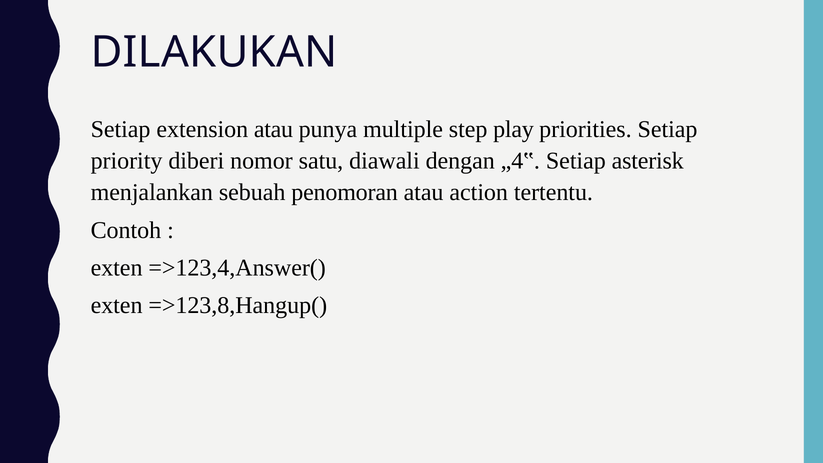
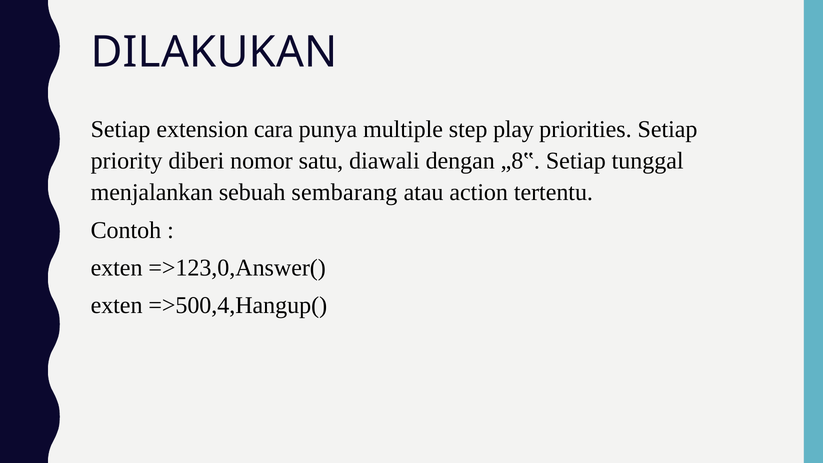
extension atau: atau -> cara
„4‟: „4‟ -> „8‟
asterisk: asterisk -> tunggal
penomoran: penomoran -> sembarang
=>123,4,Answer(: =>123,4,Answer( -> =>123,0,Answer(
=>123,8,Hangup(: =>123,8,Hangup( -> =>500,4,Hangup(
